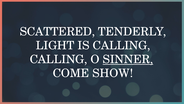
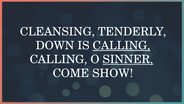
SCATTERED: SCATTERED -> CLEANSING
LIGHT: LIGHT -> DOWN
CALLING at (122, 45) underline: none -> present
